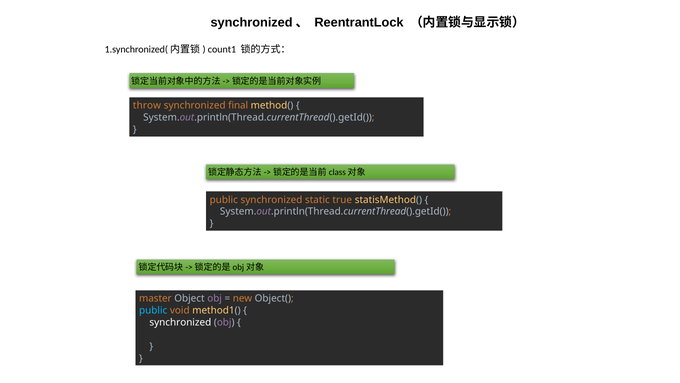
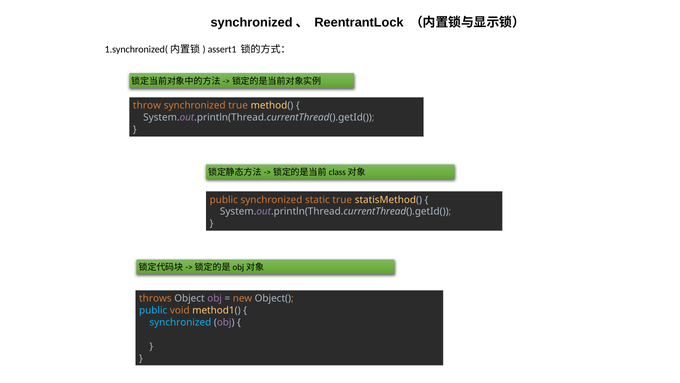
count1: count1 -> assert1
synchronized final: final -> true
master: master -> throws
synchronized at (180, 322) colour: white -> light blue
